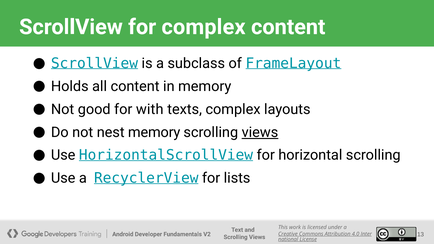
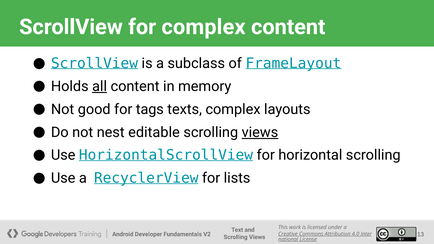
all underline: none -> present
with: with -> tags
nest memory: memory -> editable
